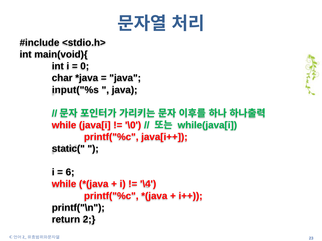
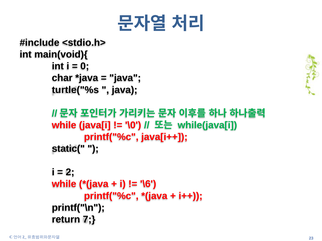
input("%s: input("%s -> turtle("%s
6: 6 -> 2
\4: \4 -> \6
2: 2 -> 7
